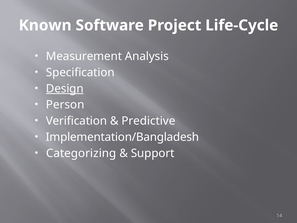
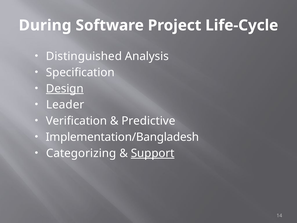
Known: Known -> During
Measurement: Measurement -> Distinguished
Person: Person -> Leader
Support underline: none -> present
